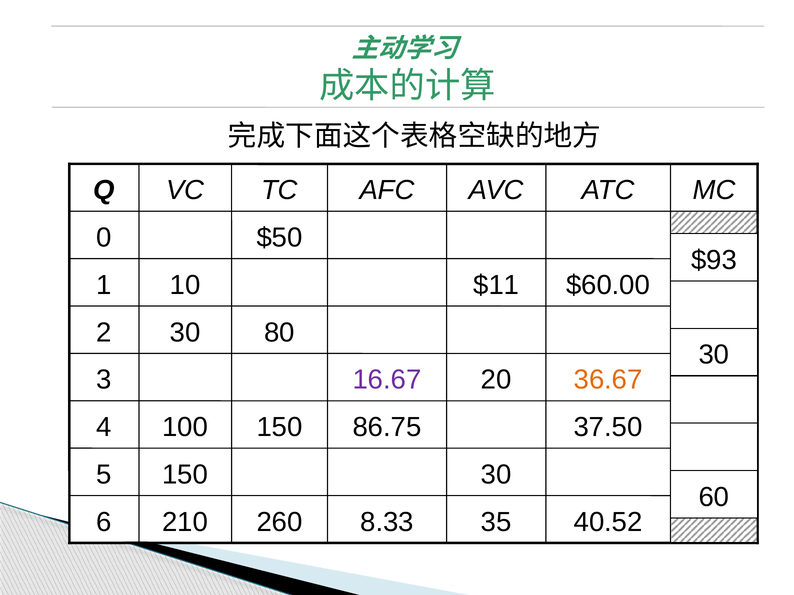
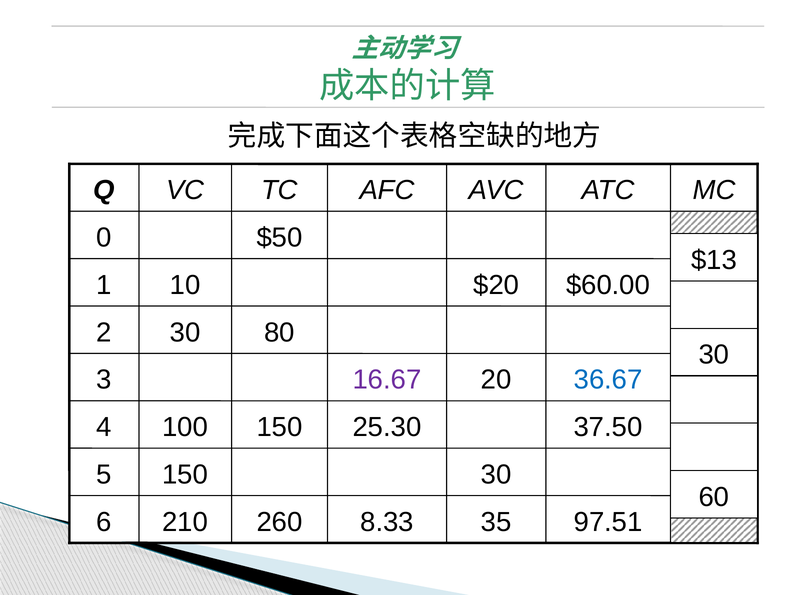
$93: $93 -> $13
$11: $11 -> $20
36.67 colour: orange -> blue
86.75: 86.75 -> 25.30
40.52: 40.52 -> 97.51
